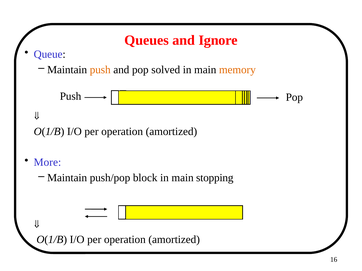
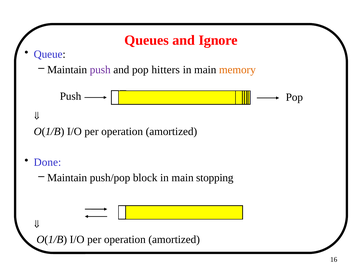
push at (100, 70) colour: orange -> purple
solved: solved -> hitters
More: More -> Done
